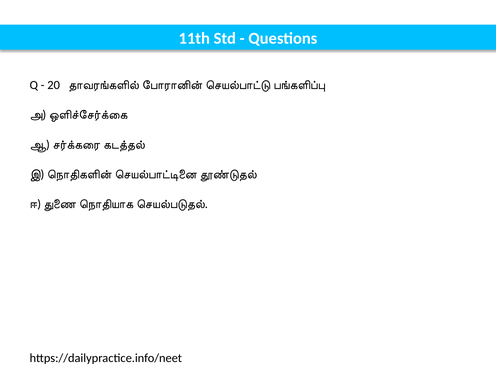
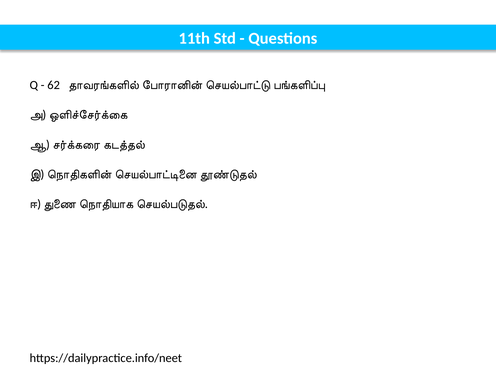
20: 20 -> 62
